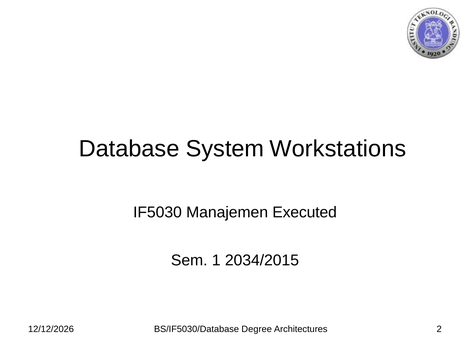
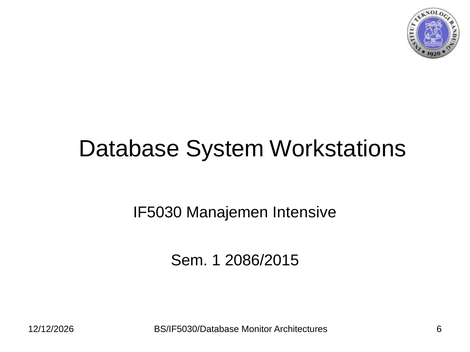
Executed: Executed -> Intensive
2034/2015: 2034/2015 -> 2086/2015
Degree: Degree -> Monitor
2: 2 -> 6
